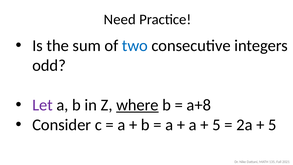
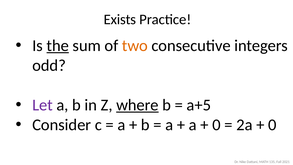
Need: Need -> Exists
the underline: none -> present
two colour: blue -> orange
a+8: a+8 -> a+5
5 at (216, 125): 5 -> 0
5 at (272, 125): 5 -> 0
